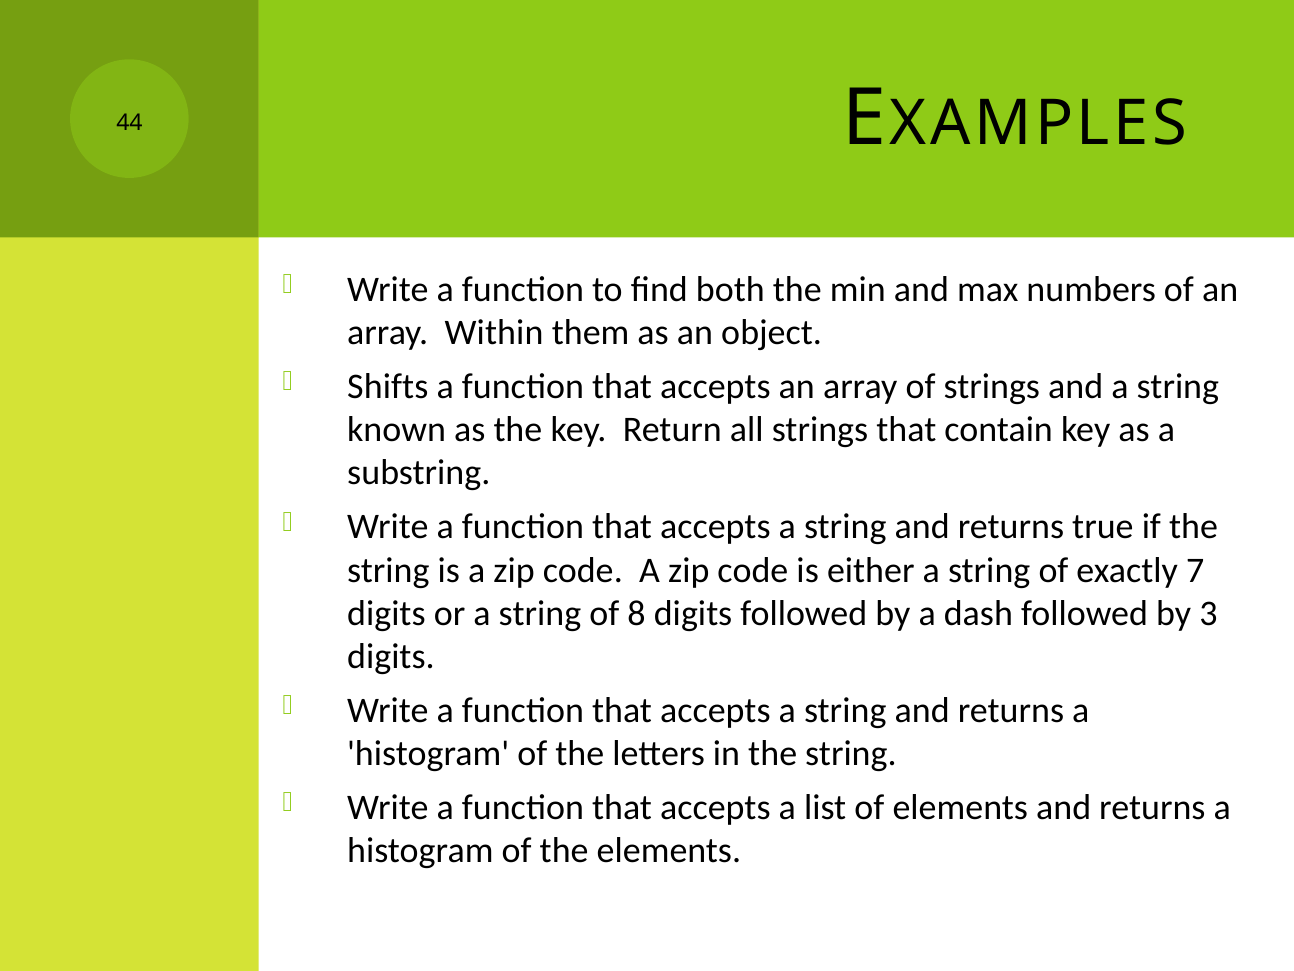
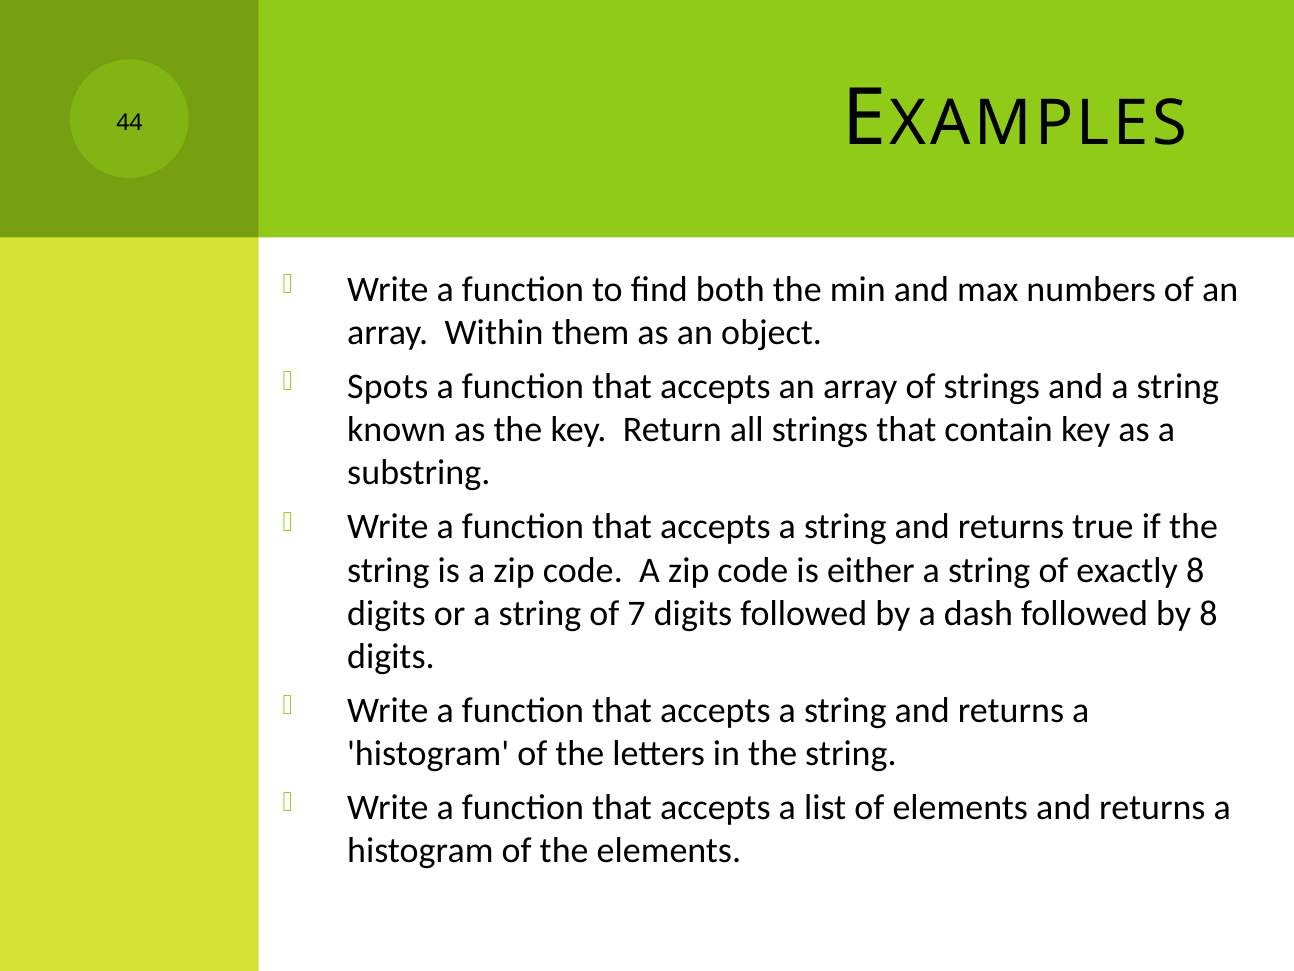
Shifts: Shifts -> Spots
exactly 7: 7 -> 8
8: 8 -> 7
by 3: 3 -> 8
